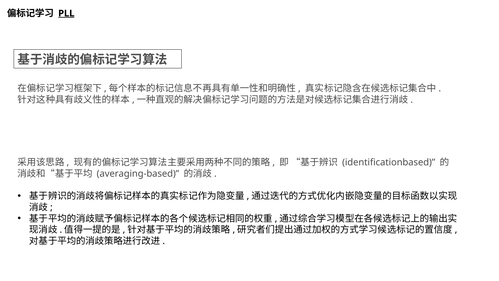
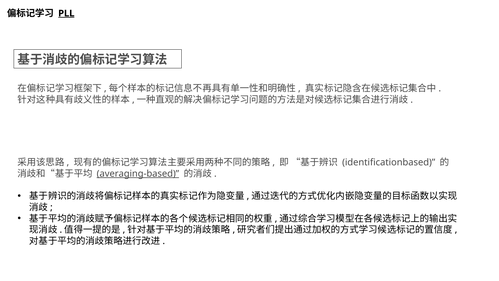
averaging-based underline: none -> present
